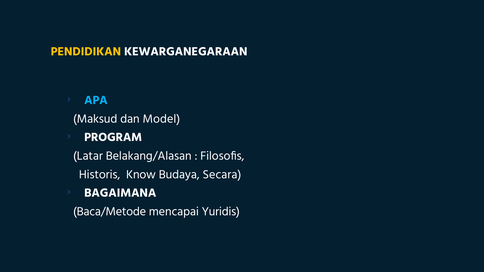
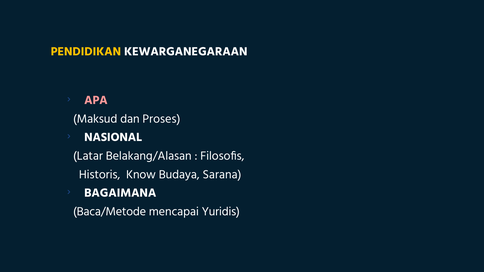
APA colour: light blue -> pink
Model: Model -> Proses
PROGRAM: PROGRAM -> NASIONAL
Secara: Secara -> Sarana
